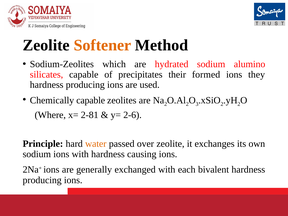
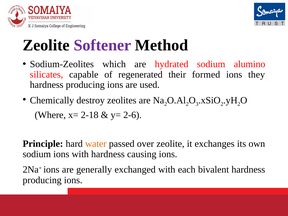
Softener colour: orange -> purple
precipitates: precipitates -> regenerated
Chemically capable: capable -> destroy
2-81: 2-81 -> 2-18
